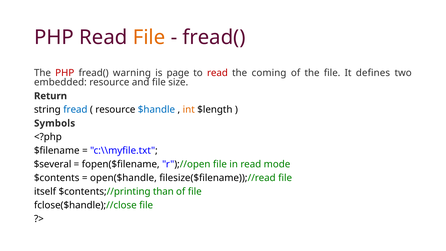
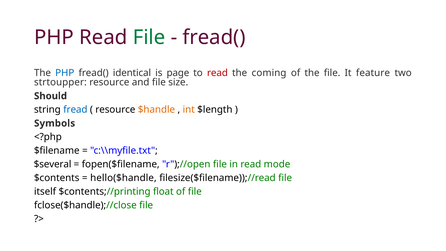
File at (149, 37) colour: orange -> green
PHP at (65, 73) colour: red -> blue
warning: warning -> identical
defines: defines -> feature
embedded: embedded -> strtoupper
Return: Return -> Should
$handle colour: blue -> orange
open($handle: open($handle -> hello($handle
than: than -> float
